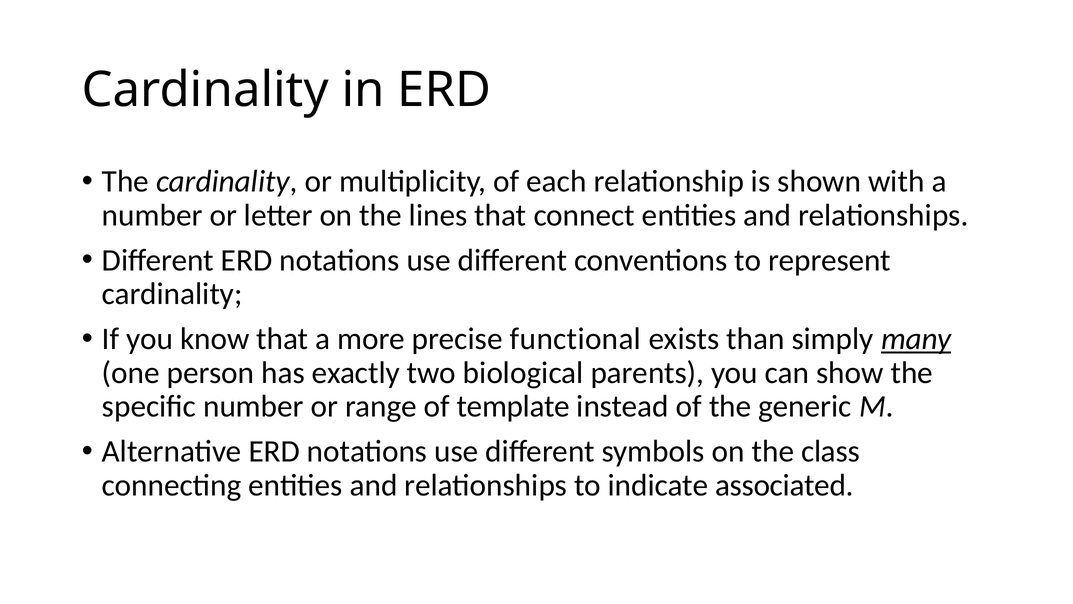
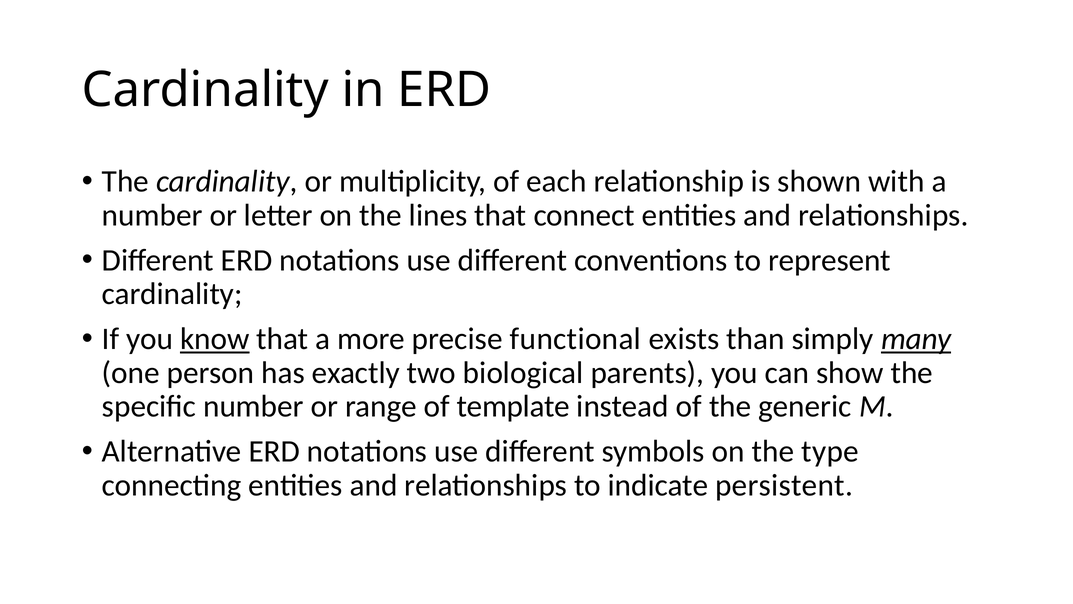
know underline: none -> present
class: class -> type
associated: associated -> persistent
